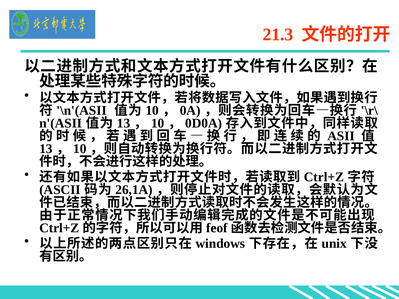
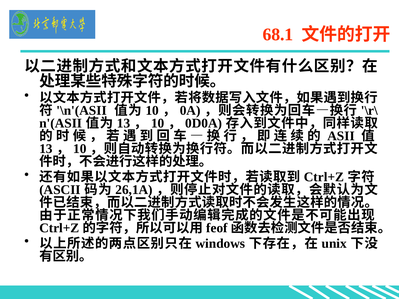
21.3: 21.3 -> 68.1
